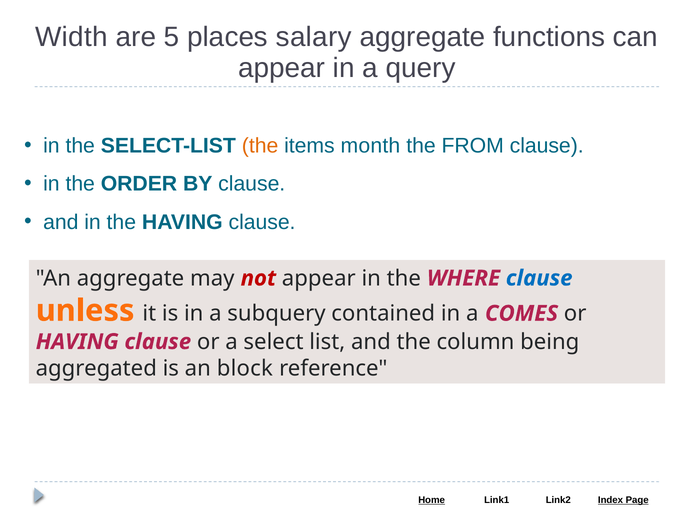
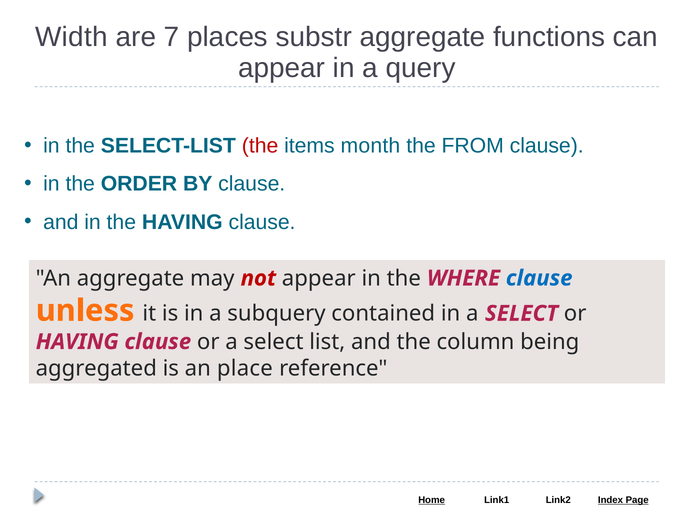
5: 5 -> 7
salary: salary -> substr
the at (260, 146) colour: orange -> red
in a COMES: COMES -> SELECT
block: block -> place
